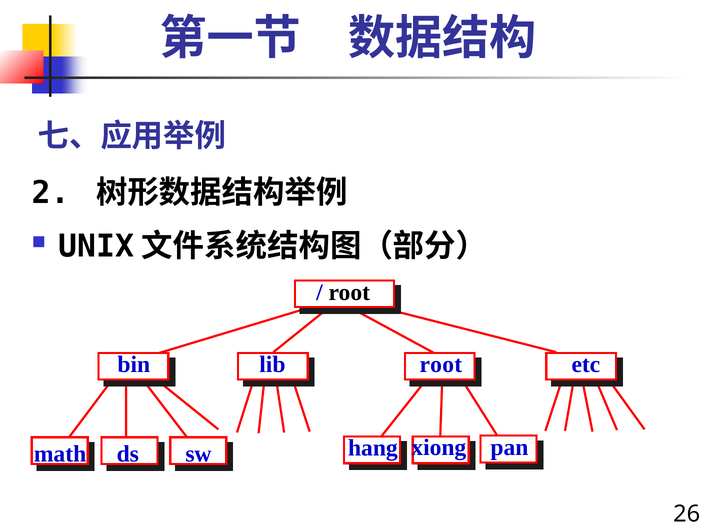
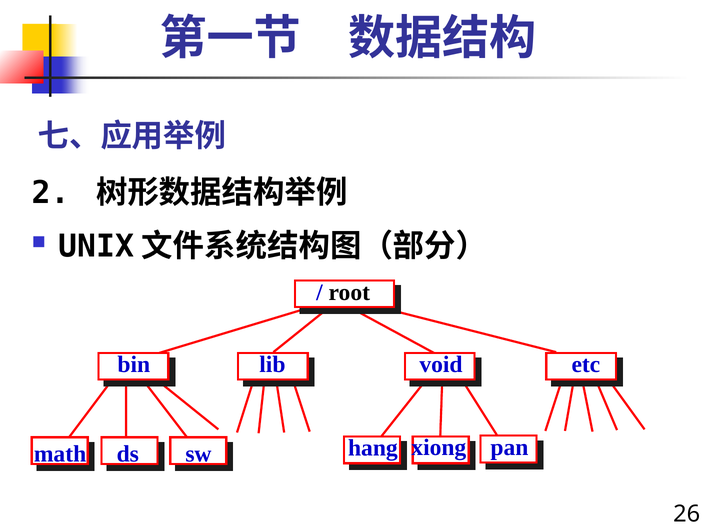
lib root: root -> void
